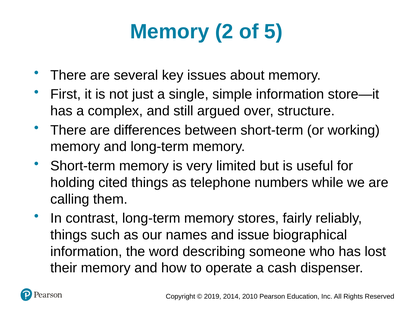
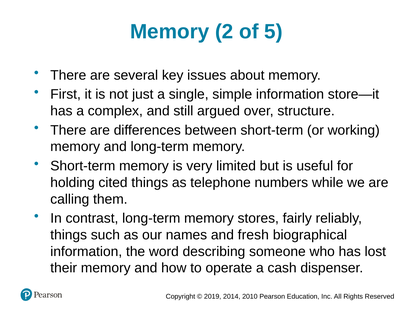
issue: issue -> fresh
